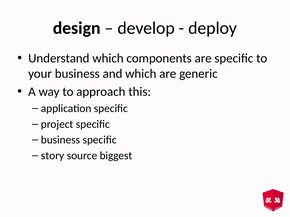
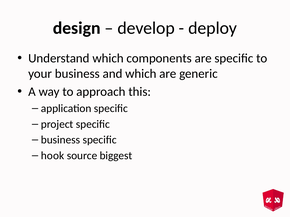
story: story -> hook
